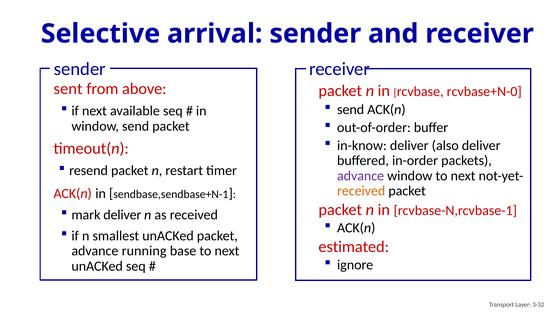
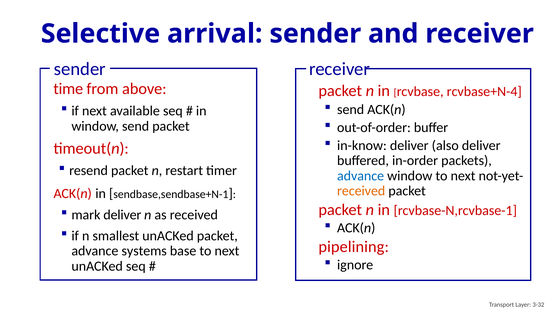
sent: sent -> time
rcvbase+N-0: rcvbase+N-0 -> rcvbase+N-4
advance at (361, 175) colour: purple -> blue
estimated: estimated -> pipelining
running: running -> systems
